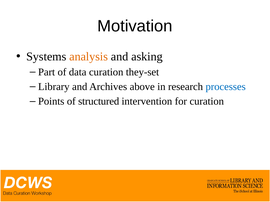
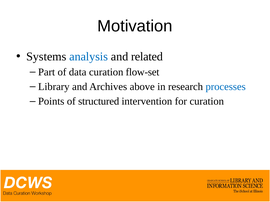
analysis colour: orange -> blue
asking: asking -> related
they-set: they-set -> flow-set
